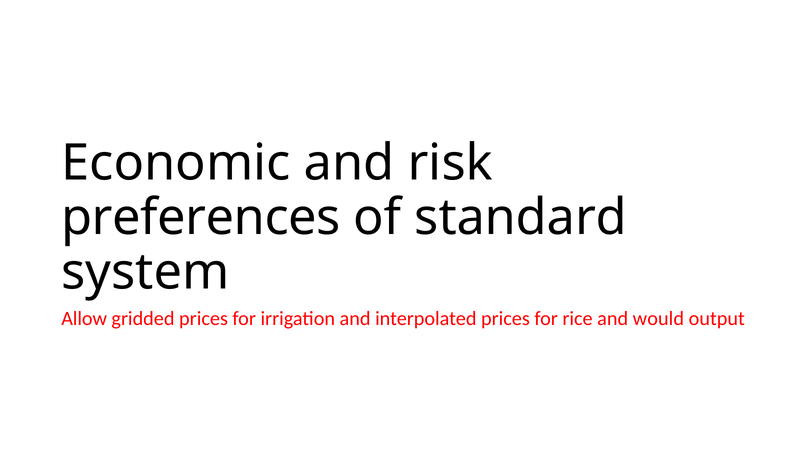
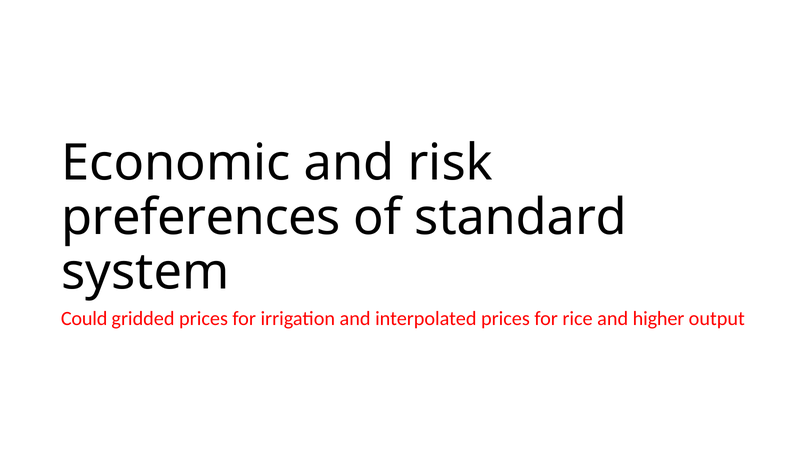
Allow: Allow -> Could
would: would -> higher
